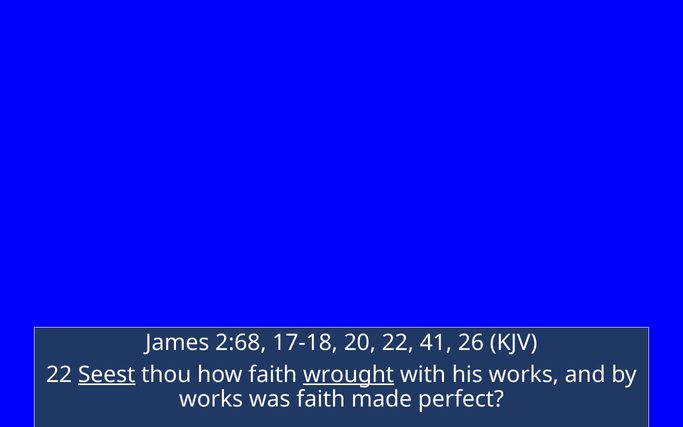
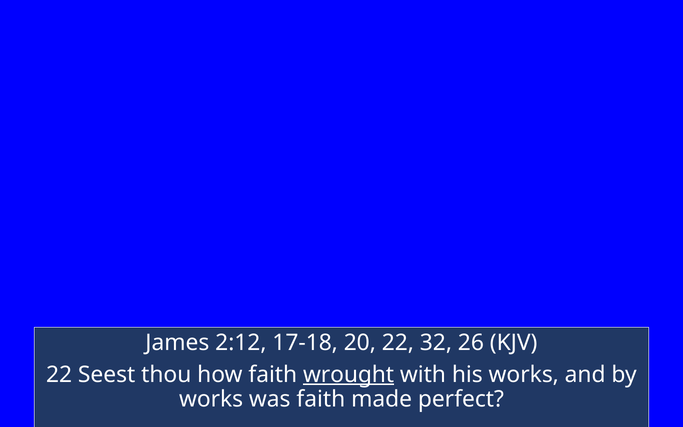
2:68: 2:68 -> 2:12
41: 41 -> 32
Seest underline: present -> none
